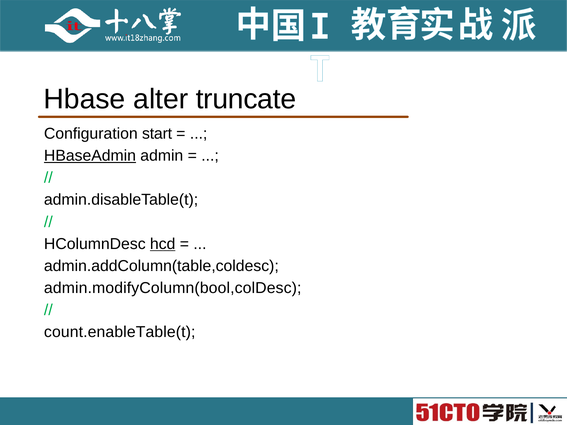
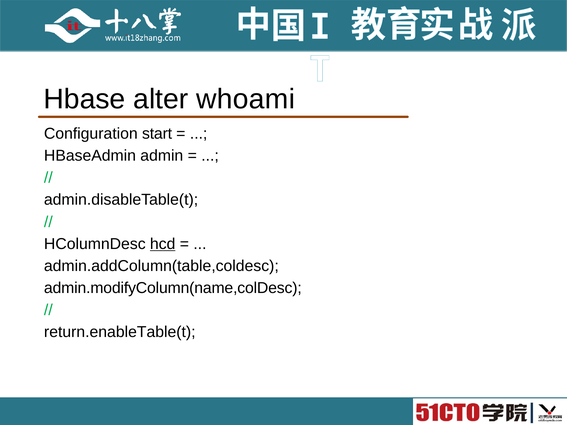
truncate: truncate -> whoami
HBaseAdmin underline: present -> none
admin.modifyColumn(bool,colDesc: admin.modifyColumn(bool,colDesc -> admin.modifyColumn(name,colDesc
count.enableTable(t: count.enableTable(t -> return.enableTable(t
